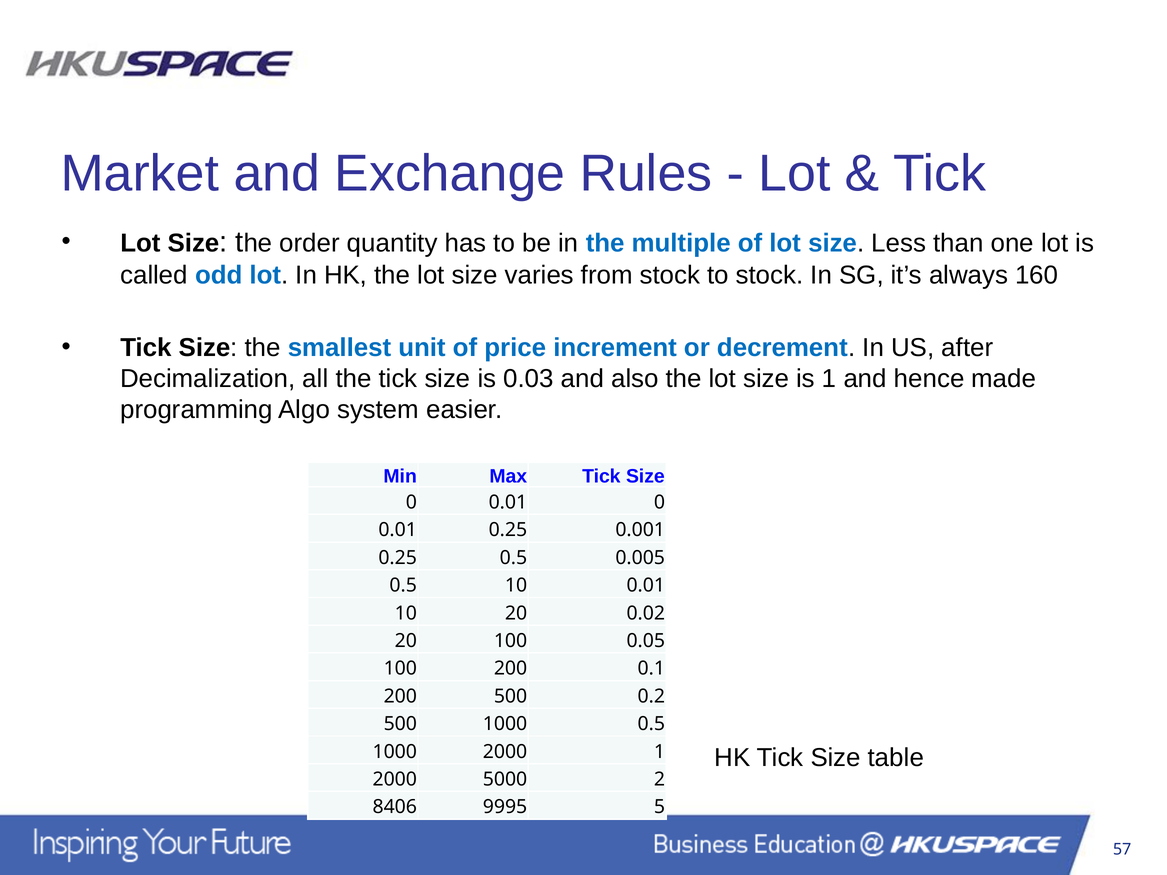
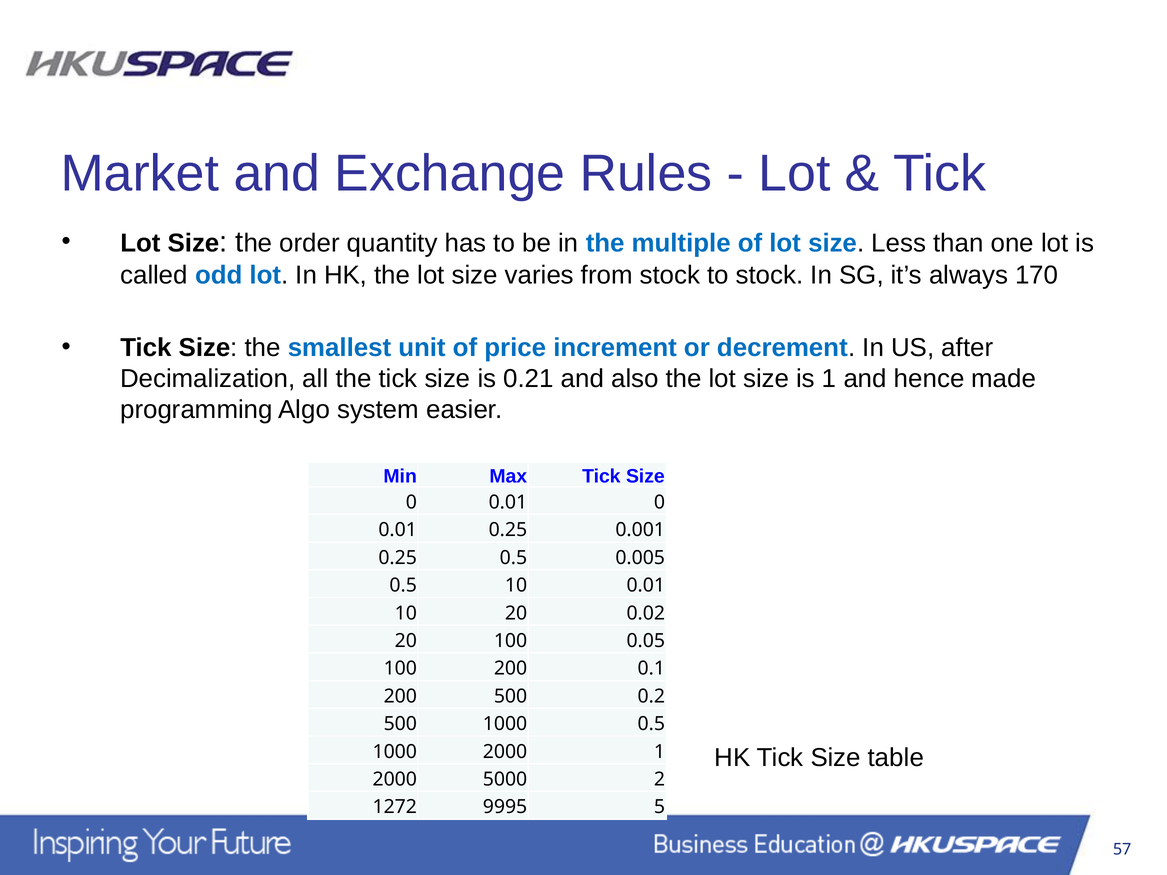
160: 160 -> 170
0.03: 0.03 -> 0.21
8406: 8406 -> 1272
